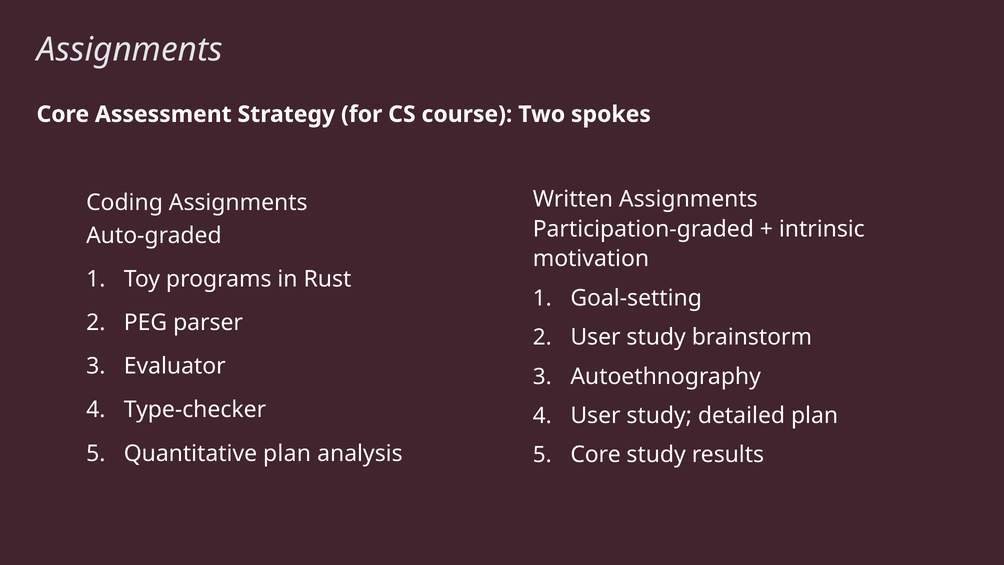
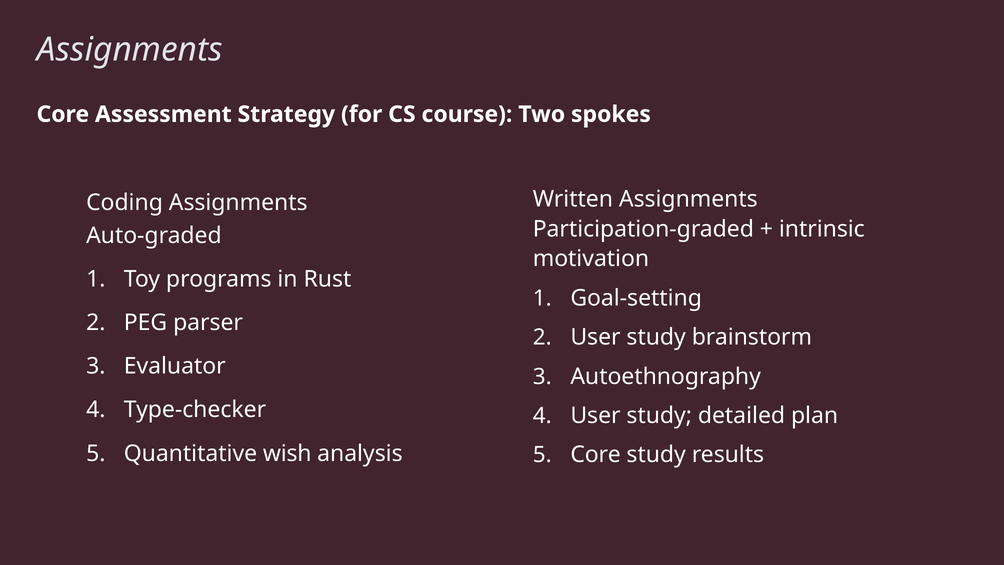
Quantitative plan: plan -> wish
